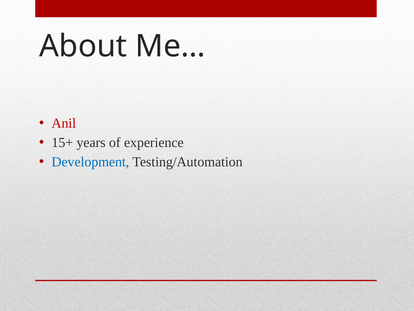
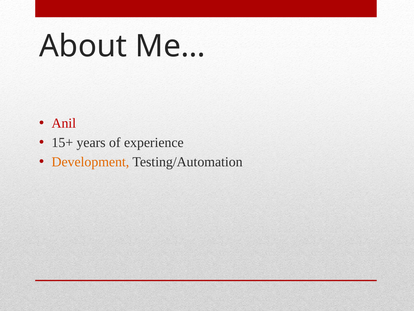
Development colour: blue -> orange
